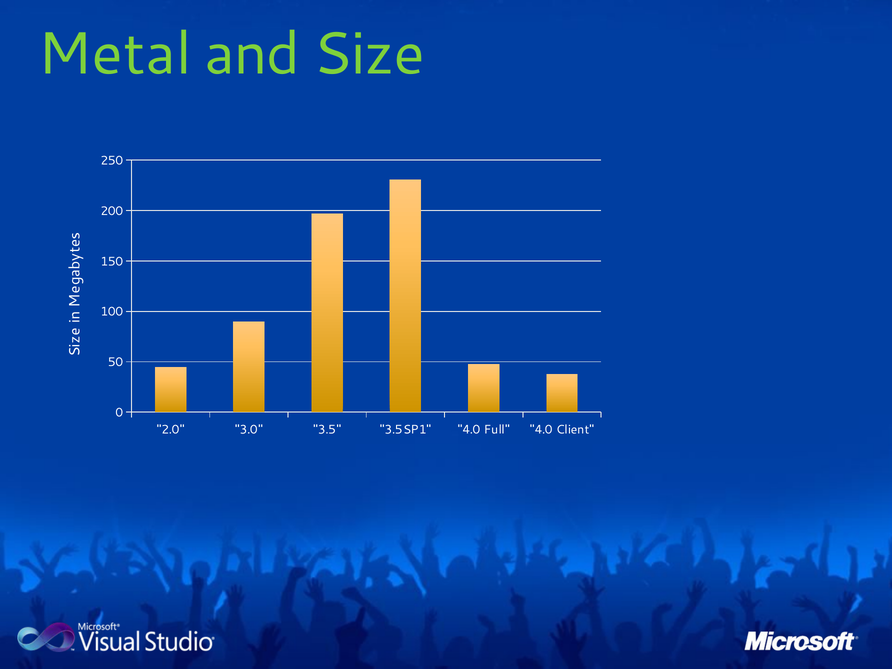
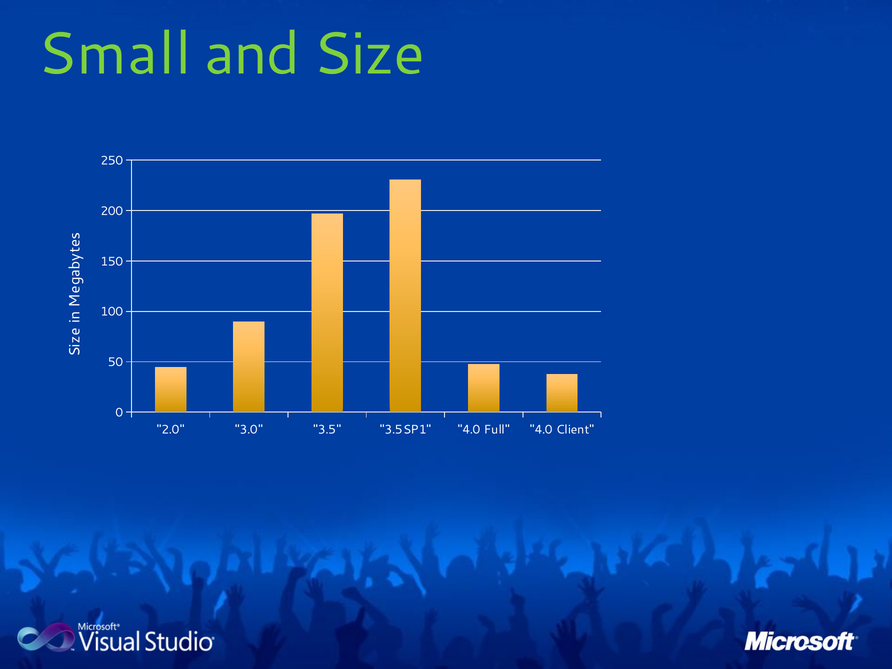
Metal: Metal -> Small
